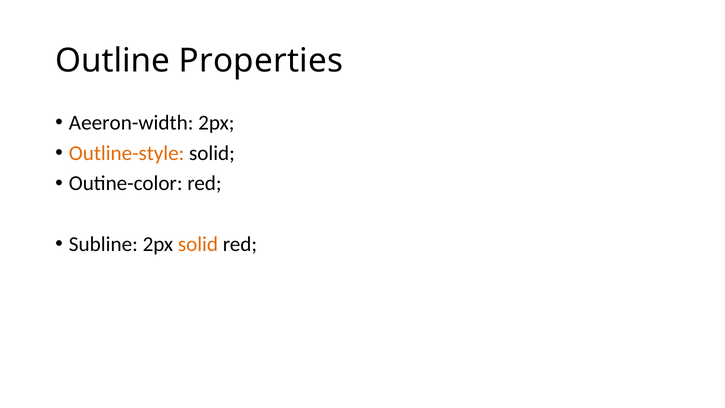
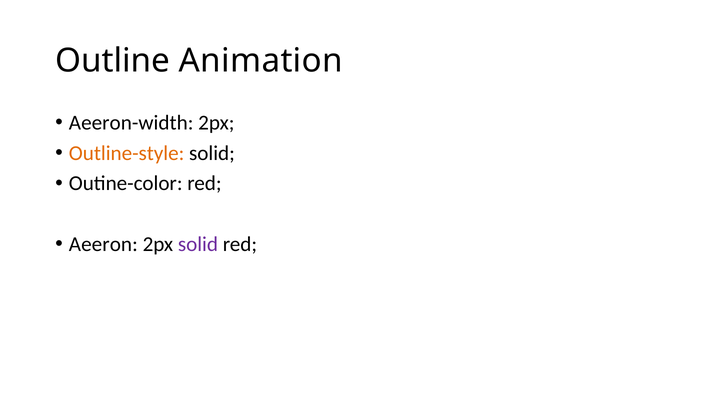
Properties: Properties -> Animation
Subline: Subline -> Aeeron
solid at (198, 244) colour: orange -> purple
